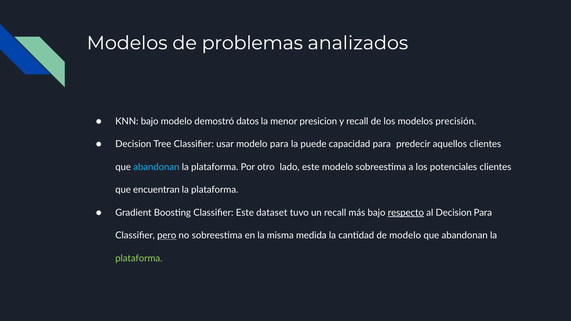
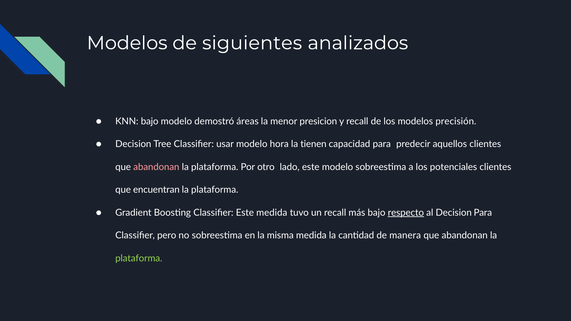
problemas: problemas -> siguientes
datos: datos -> áreas
modelo para: para -> hora
puede: puede -> tienen
abandonan at (156, 167) colour: light blue -> pink
Este dataset: dataset -> medida
pero underline: present -> none
de modelo: modelo -> manera
